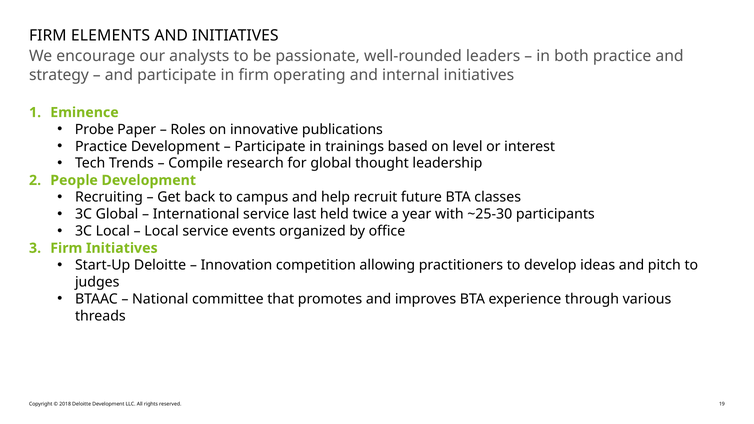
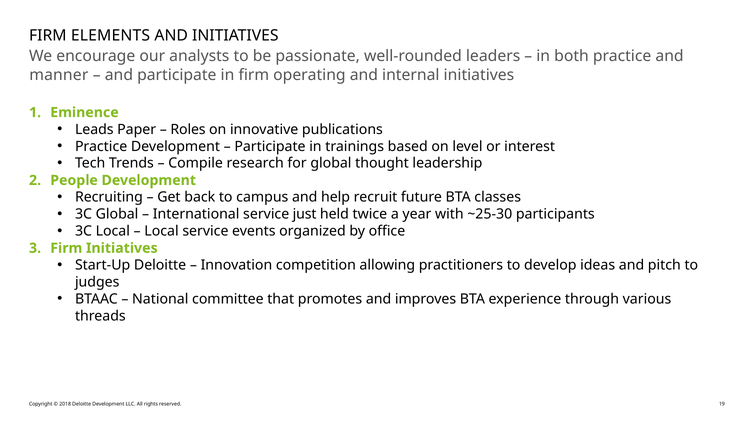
strategy: strategy -> manner
Probe: Probe -> Leads
last: last -> just
